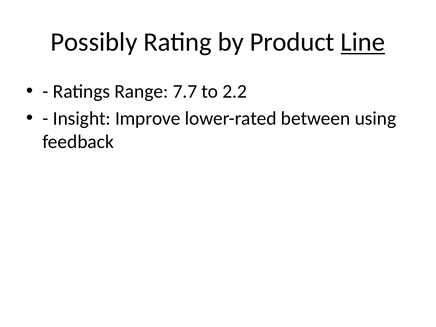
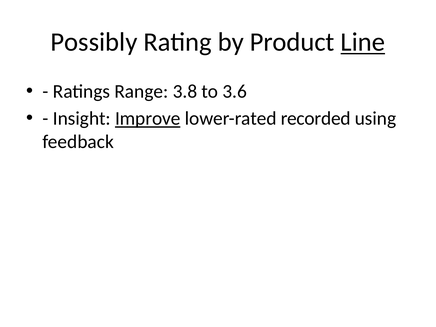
7.7: 7.7 -> 3.8
2.2: 2.2 -> 3.6
Improve underline: none -> present
between: between -> recorded
